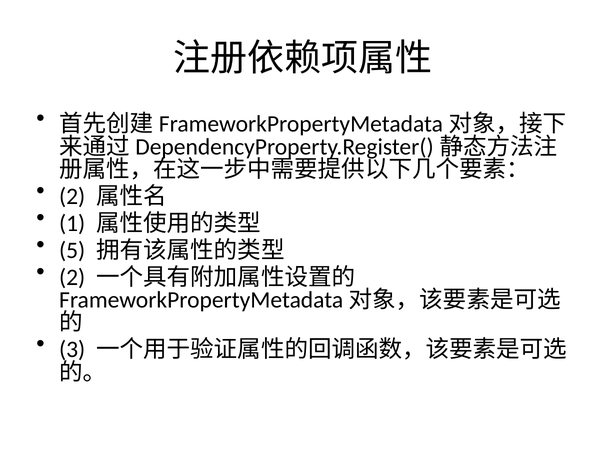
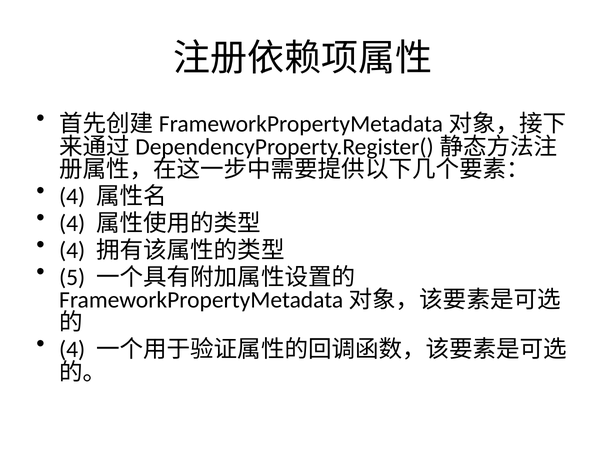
2 at (72, 196): 2 -> 4
1 at (72, 223): 1 -> 4
5 at (72, 250): 5 -> 4
2 at (72, 277): 2 -> 5
3 at (72, 349): 3 -> 4
